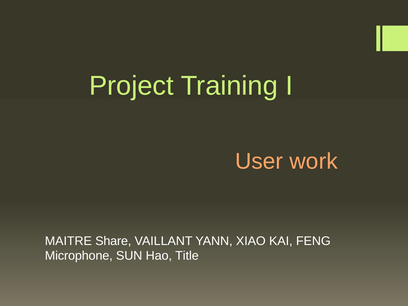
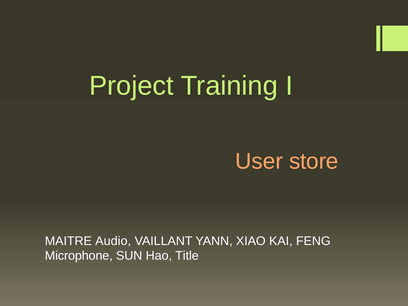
work: work -> store
Share: Share -> Audio
